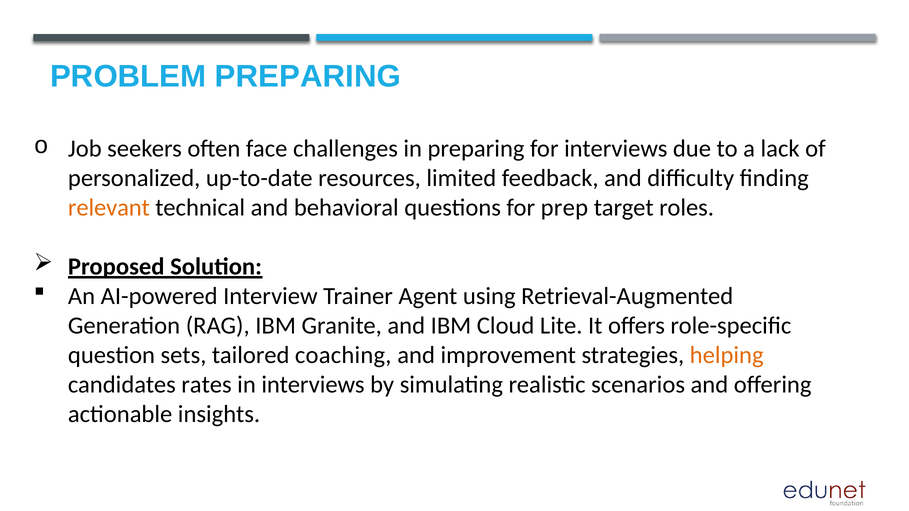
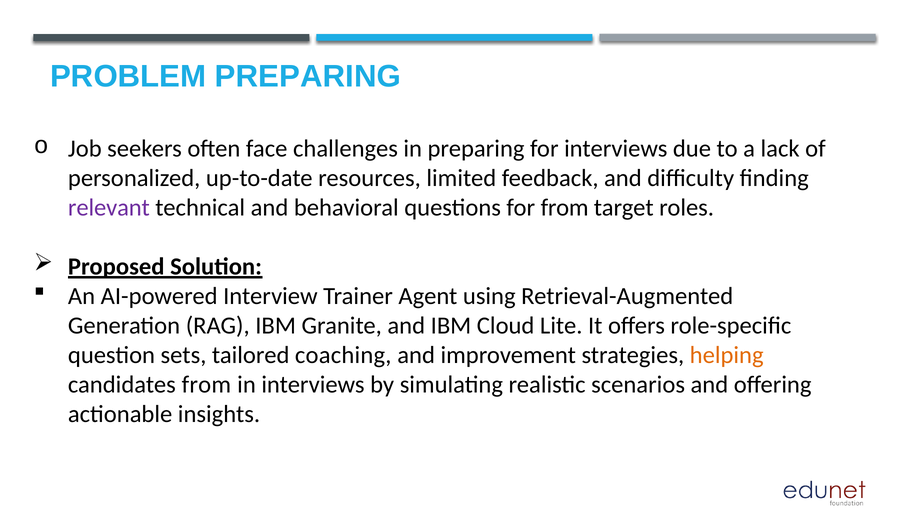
relevant colour: orange -> purple
for prep: prep -> from
candidates rates: rates -> from
